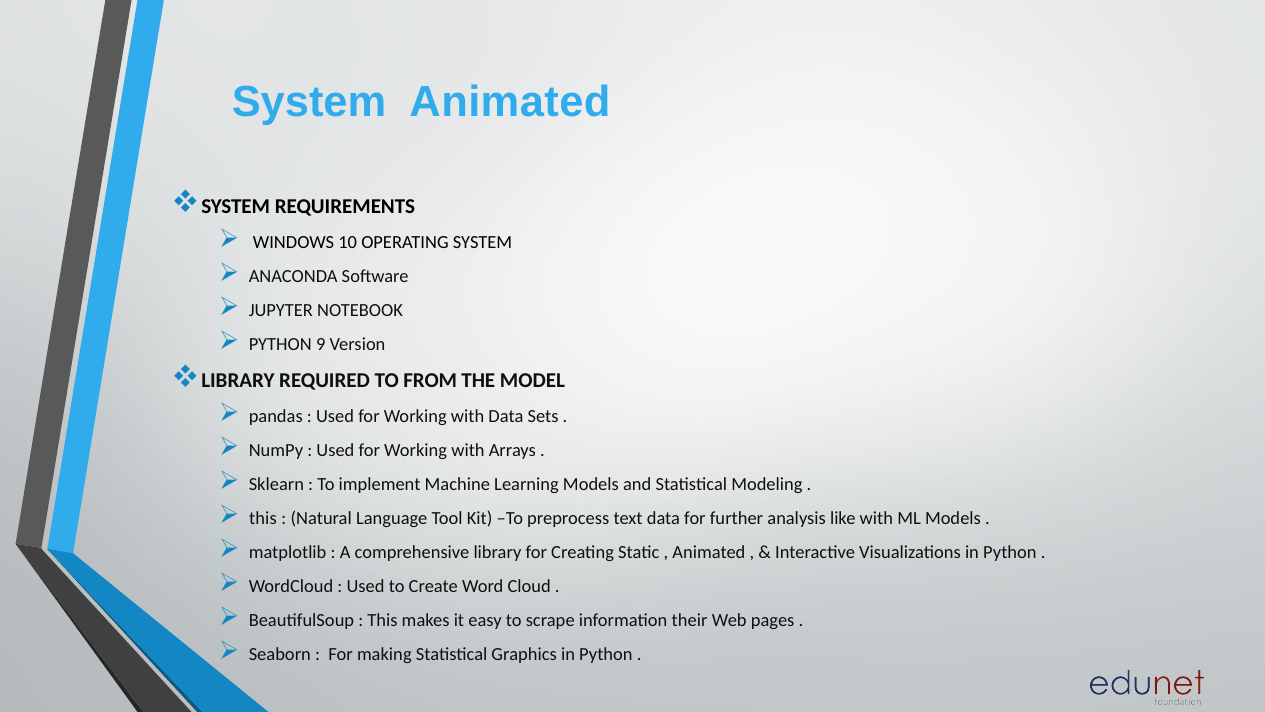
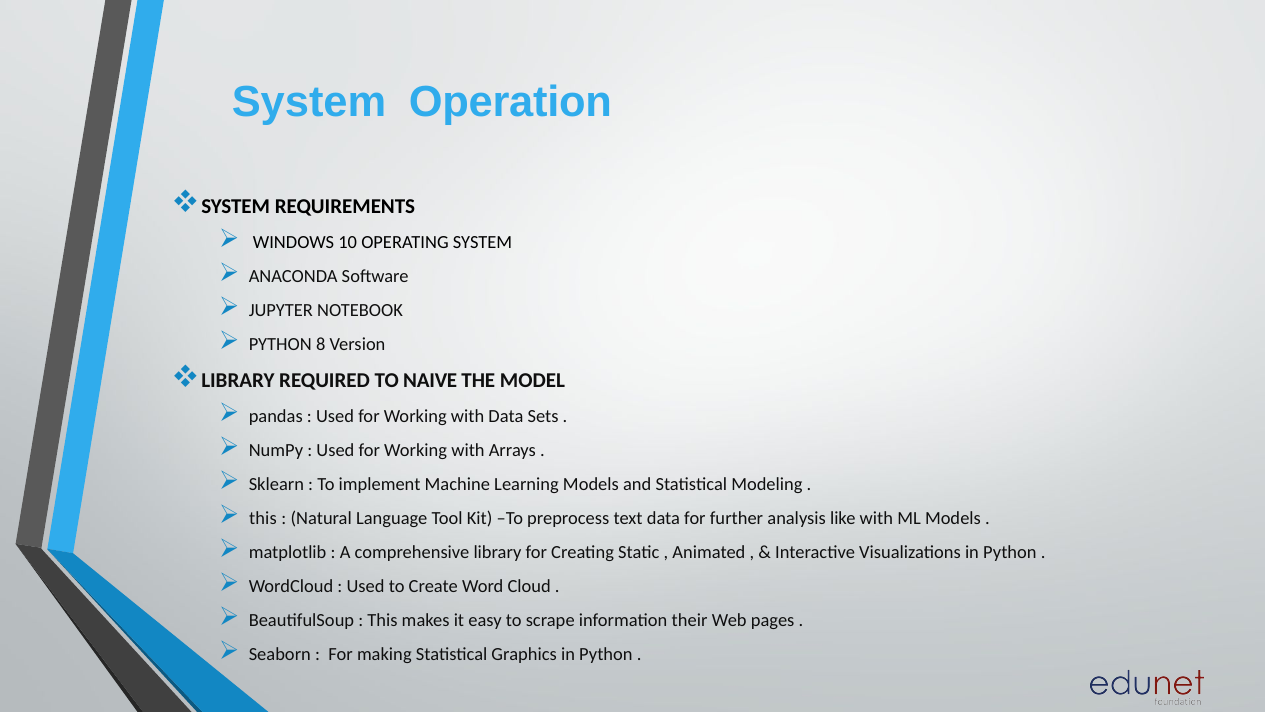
System Animated: Animated -> Operation
9: 9 -> 8
FROM: FROM -> NAIVE
